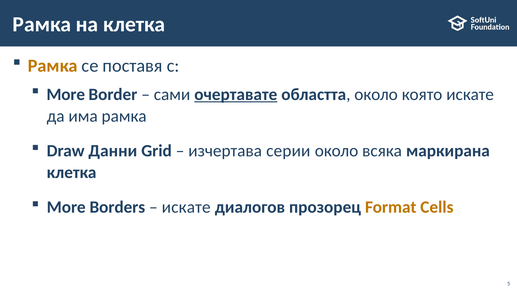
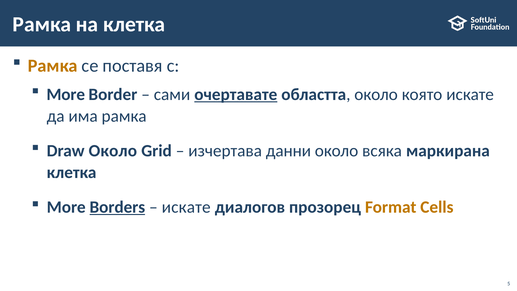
Draw Данни: Данни -> Около
серии: серии -> данни
Borders underline: none -> present
